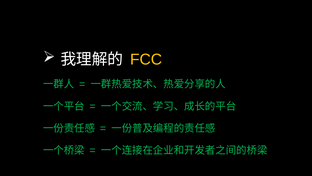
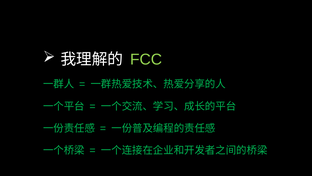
FCC colour: yellow -> light green
